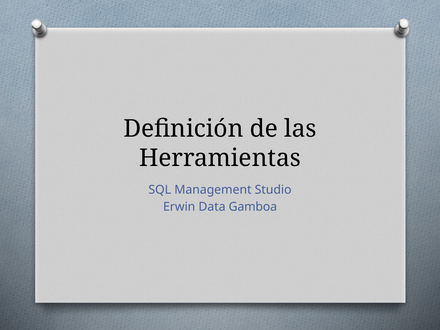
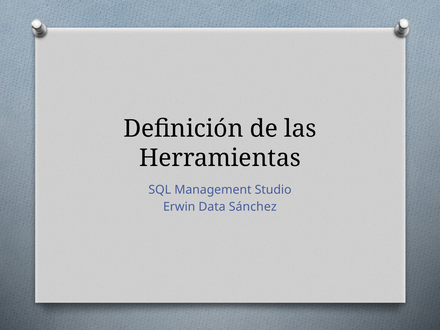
Gamboa: Gamboa -> Sánchez
